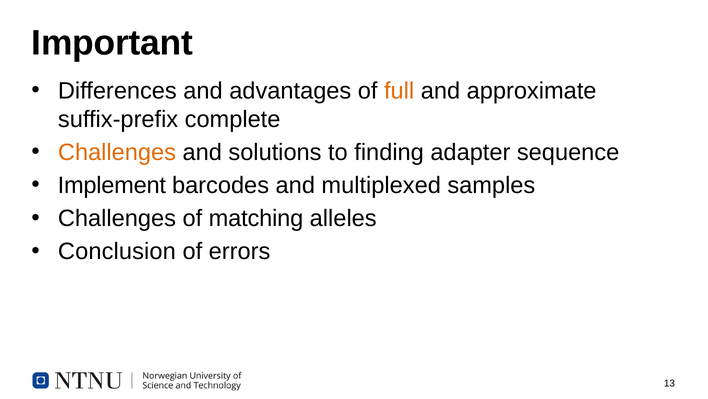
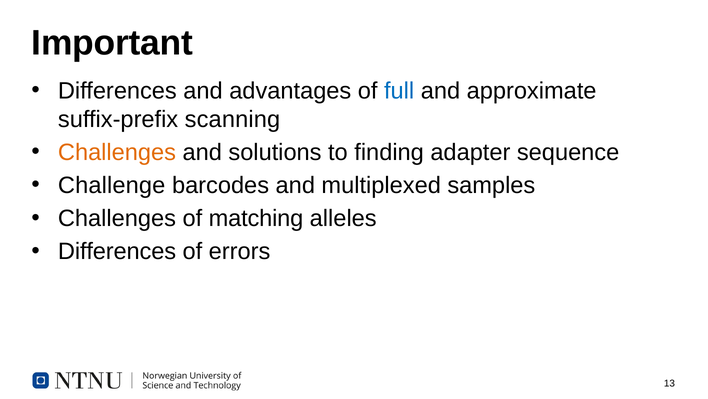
full colour: orange -> blue
complete: complete -> scanning
Implement: Implement -> Challenge
Conclusion at (117, 251): Conclusion -> Differences
